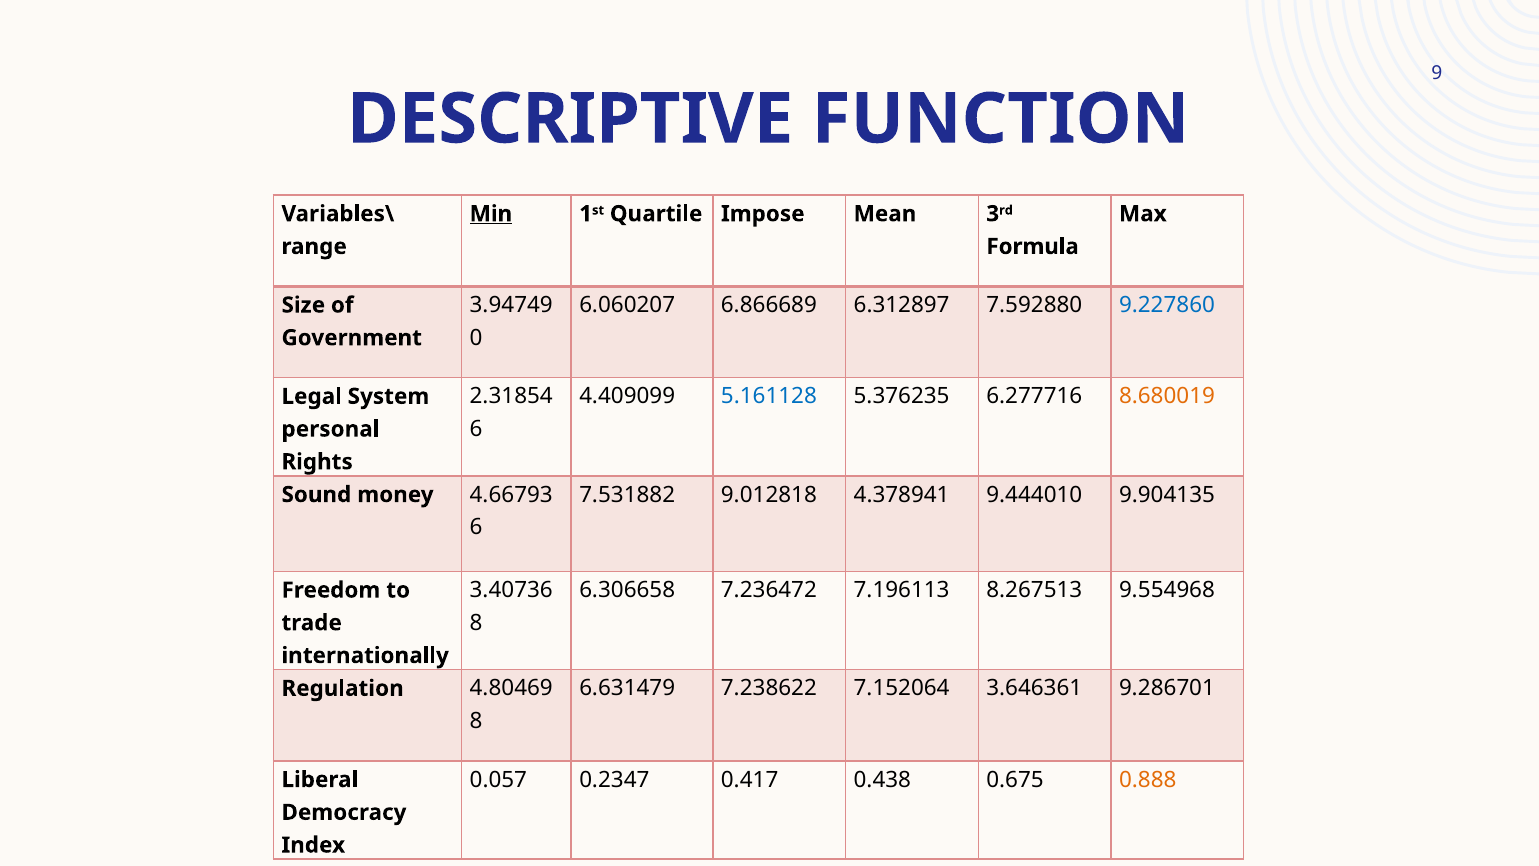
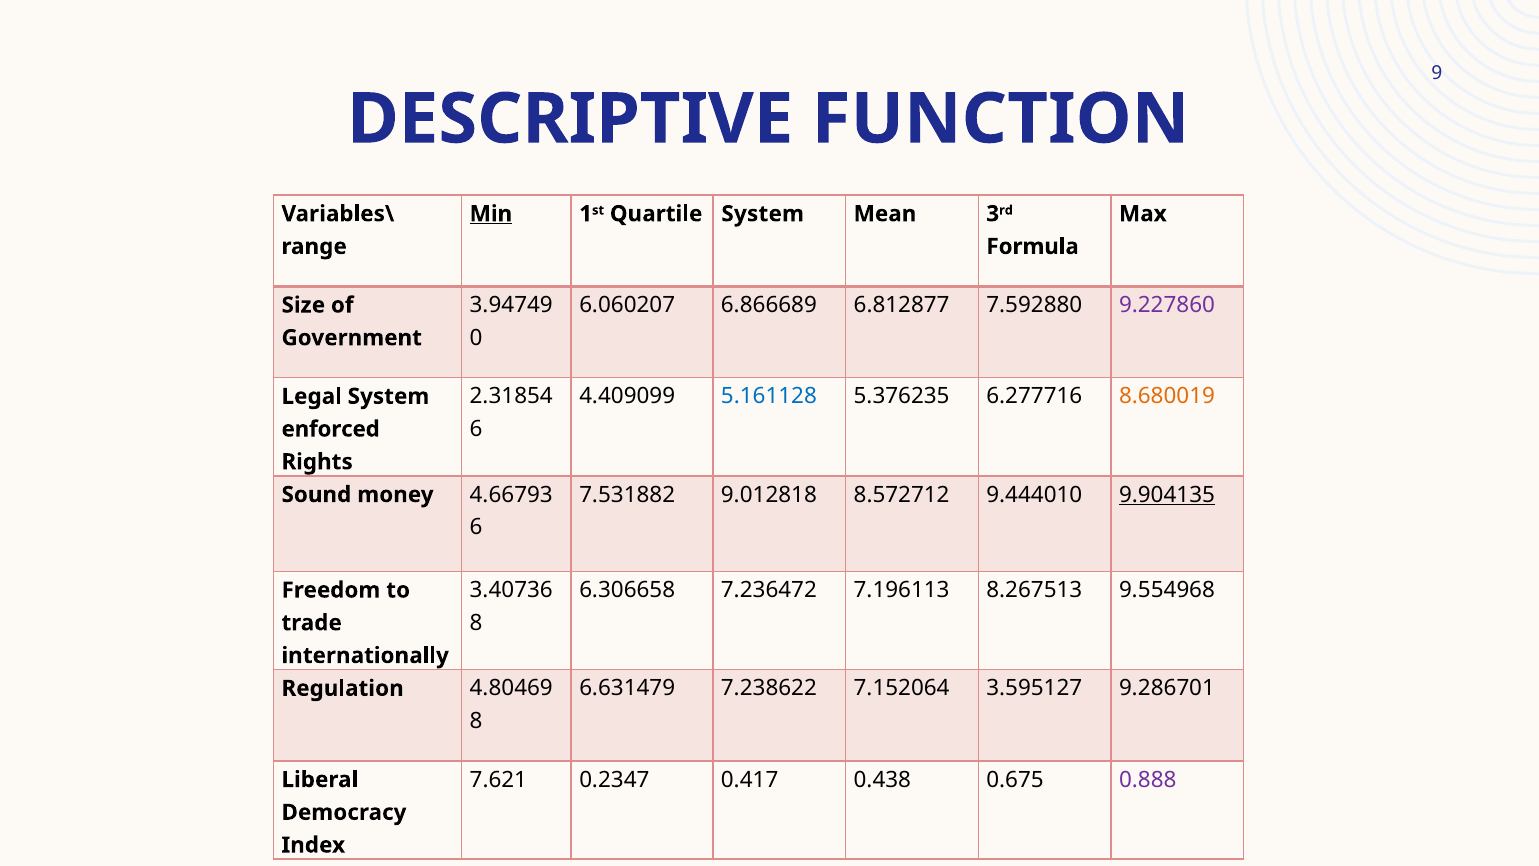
Quartile Impose: Impose -> System
6.312897: 6.312897 -> 6.812877
9.227860 colour: blue -> purple
personal: personal -> enforced
4.378941: 4.378941 -> 8.572712
9.904135 underline: none -> present
3.646361: 3.646361 -> 3.595127
0.057: 0.057 -> 7.621
0.888 colour: orange -> purple
